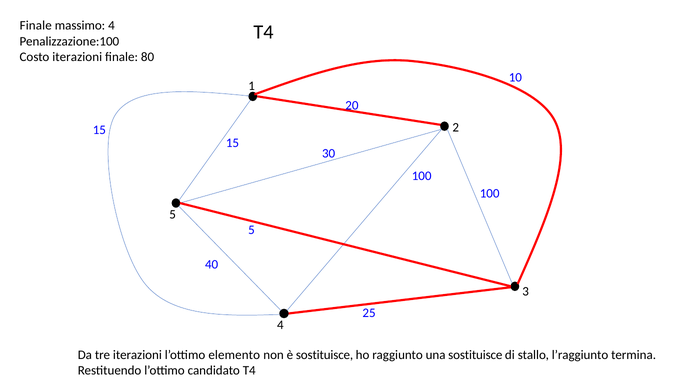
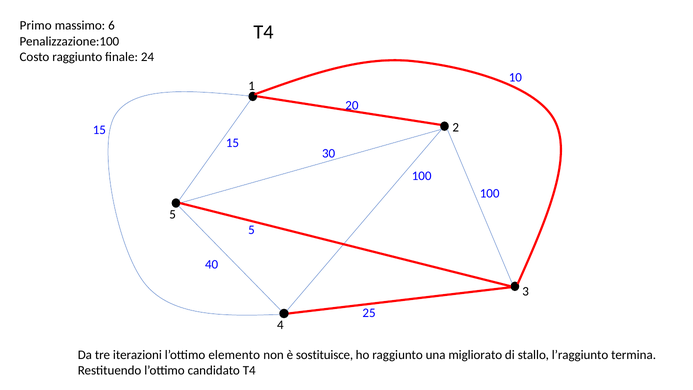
Finale at (36, 26): Finale -> Primo
massimo 4: 4 -> 6
Costo iterazioni: iterazioni -> raggiunto
80: 80 -> 24
una sostituisce: sostituisce -> migliorato
